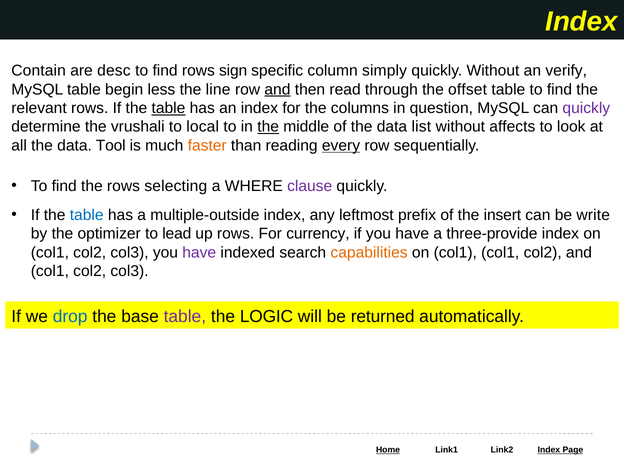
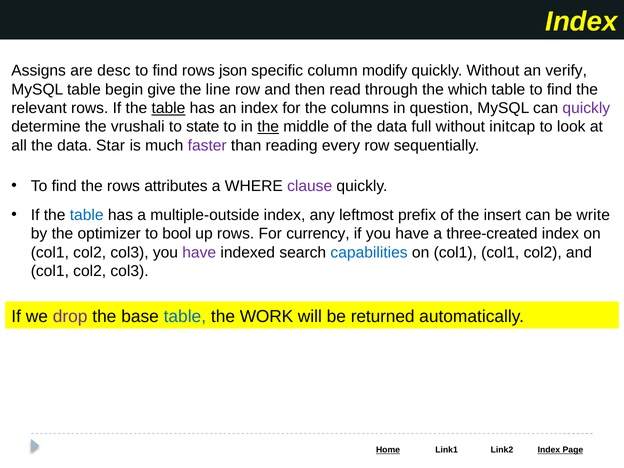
Contain: Contain -> Assigns
sign: sign -> json
simply: simply -> modify
less: less -> give
and at (277, 89) underline: present -> none
offset: offset -> which
local: local -> state
list: list -> full
affects: affects -> initcap
Tool: Tool -> Star
faster colour: orange -> purple
every underline: present -> none
selecting: selecting -> attributes
lead: lead -> bool
three-provide: three-provide -> three-created
capabilities colour: orange -> blue
drop colour: blue -> purple
table at (185, 316) colour: purple -> blue
LOGIC: LOGIC -> WORK
